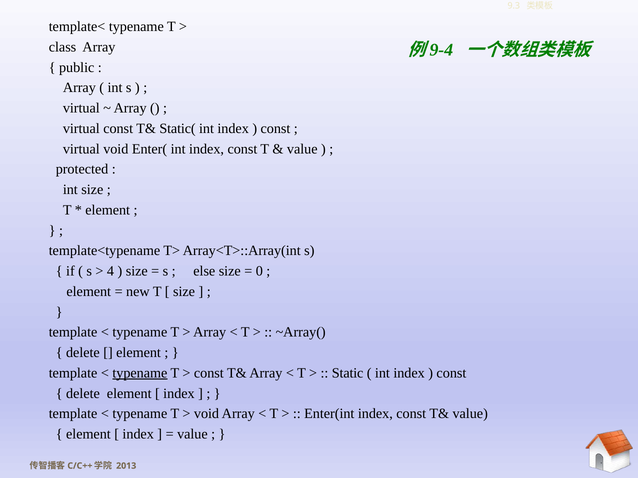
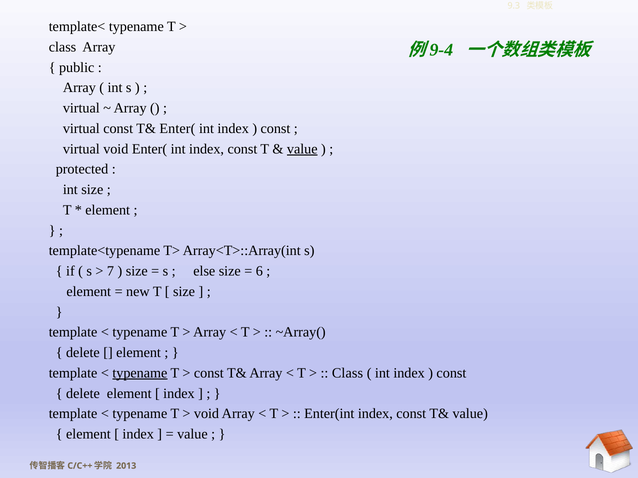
T& Static(: Static( -> Enter(
value at (302, 149) underline: none -> present
4: 4 -> 7
0: 0 -> 6
Static at (348, 373): Static -> Class
